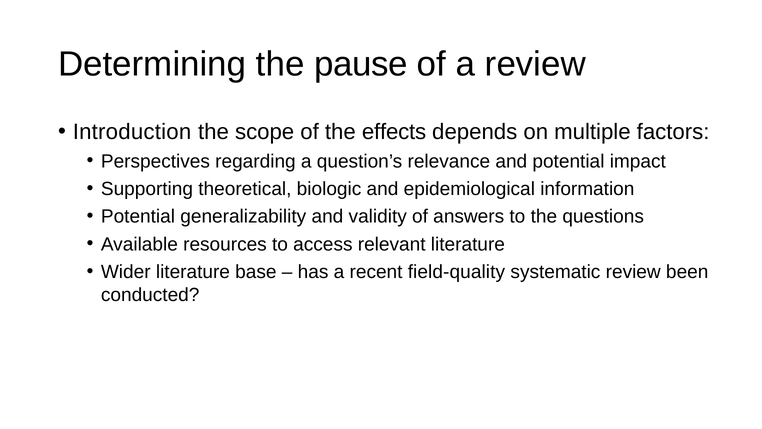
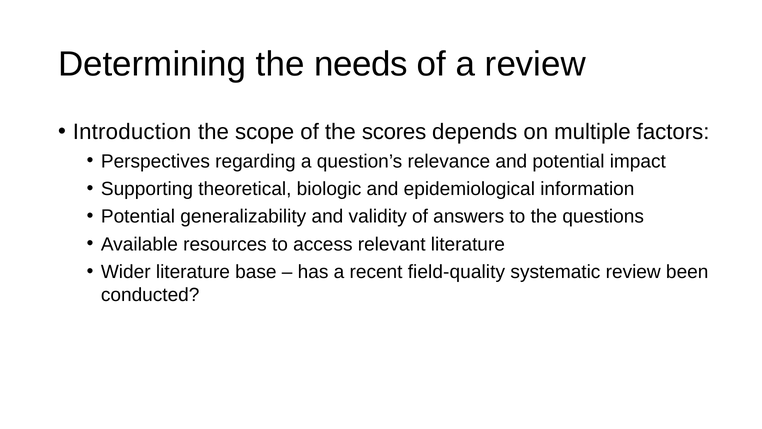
pause: pause -> needs
effects: effects -> scores
